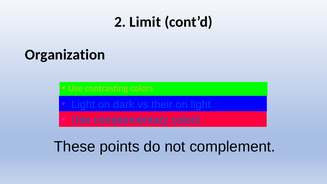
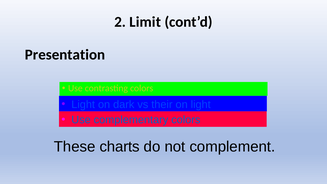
Organization: Organization -> Presentation
points: points -> charts
